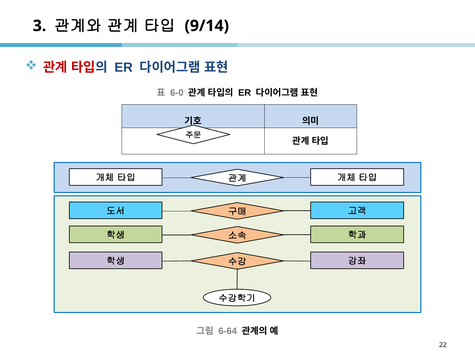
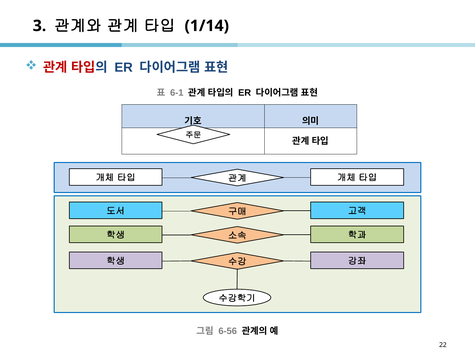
9/14: 9/14 -> 1/14
6-0: 6-0 -> 6-1
6-64: 6-64 -> 6-56
